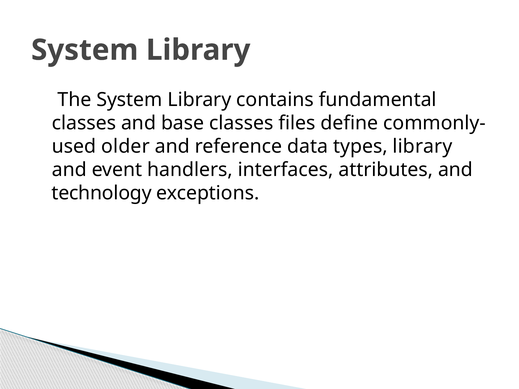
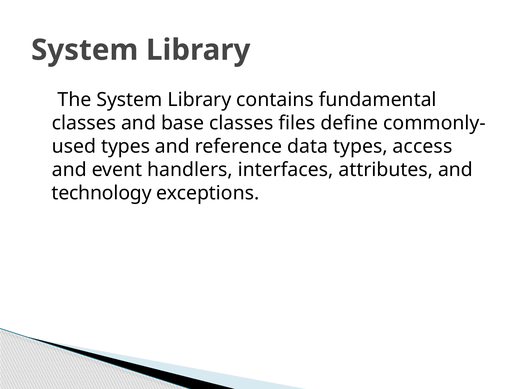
older at (125, 146): older -> types
types library: library -> access
